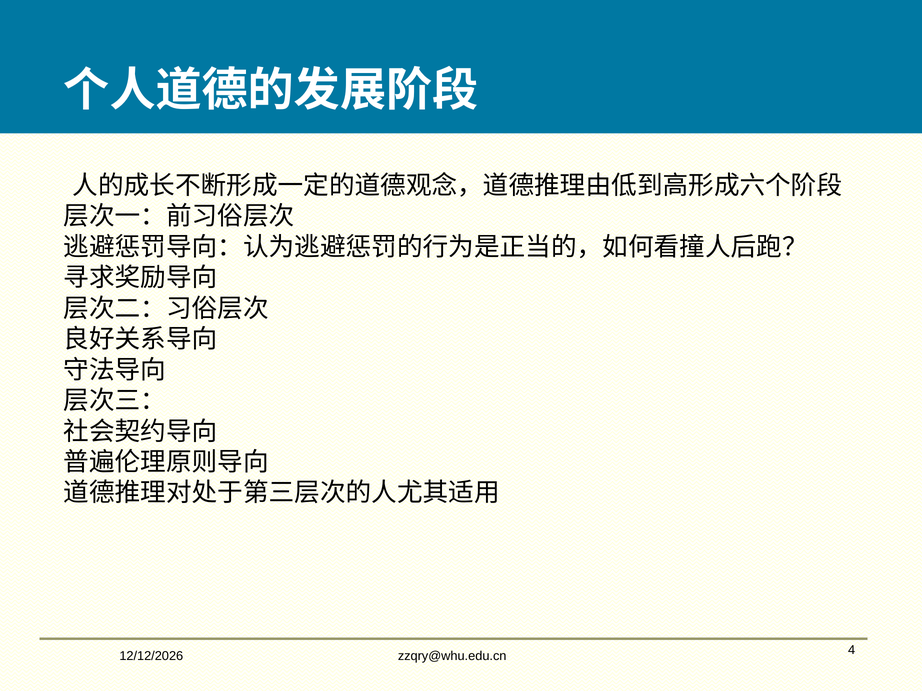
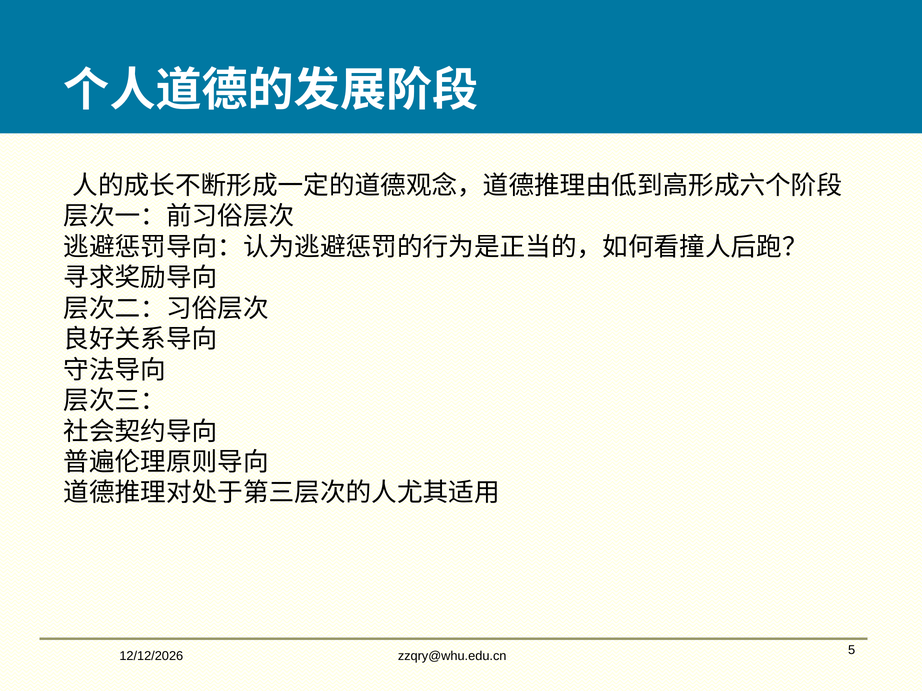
4: 4 -> 5
